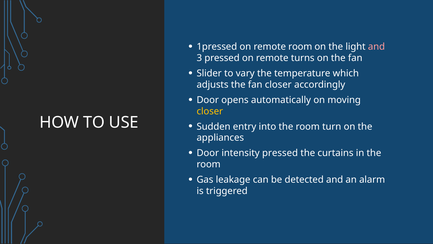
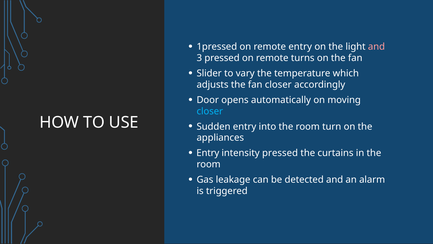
remote room: room -> entry
closer at (210, 111) colour: yellow -> light blue
Door at (208, 153): Door -> Entry
